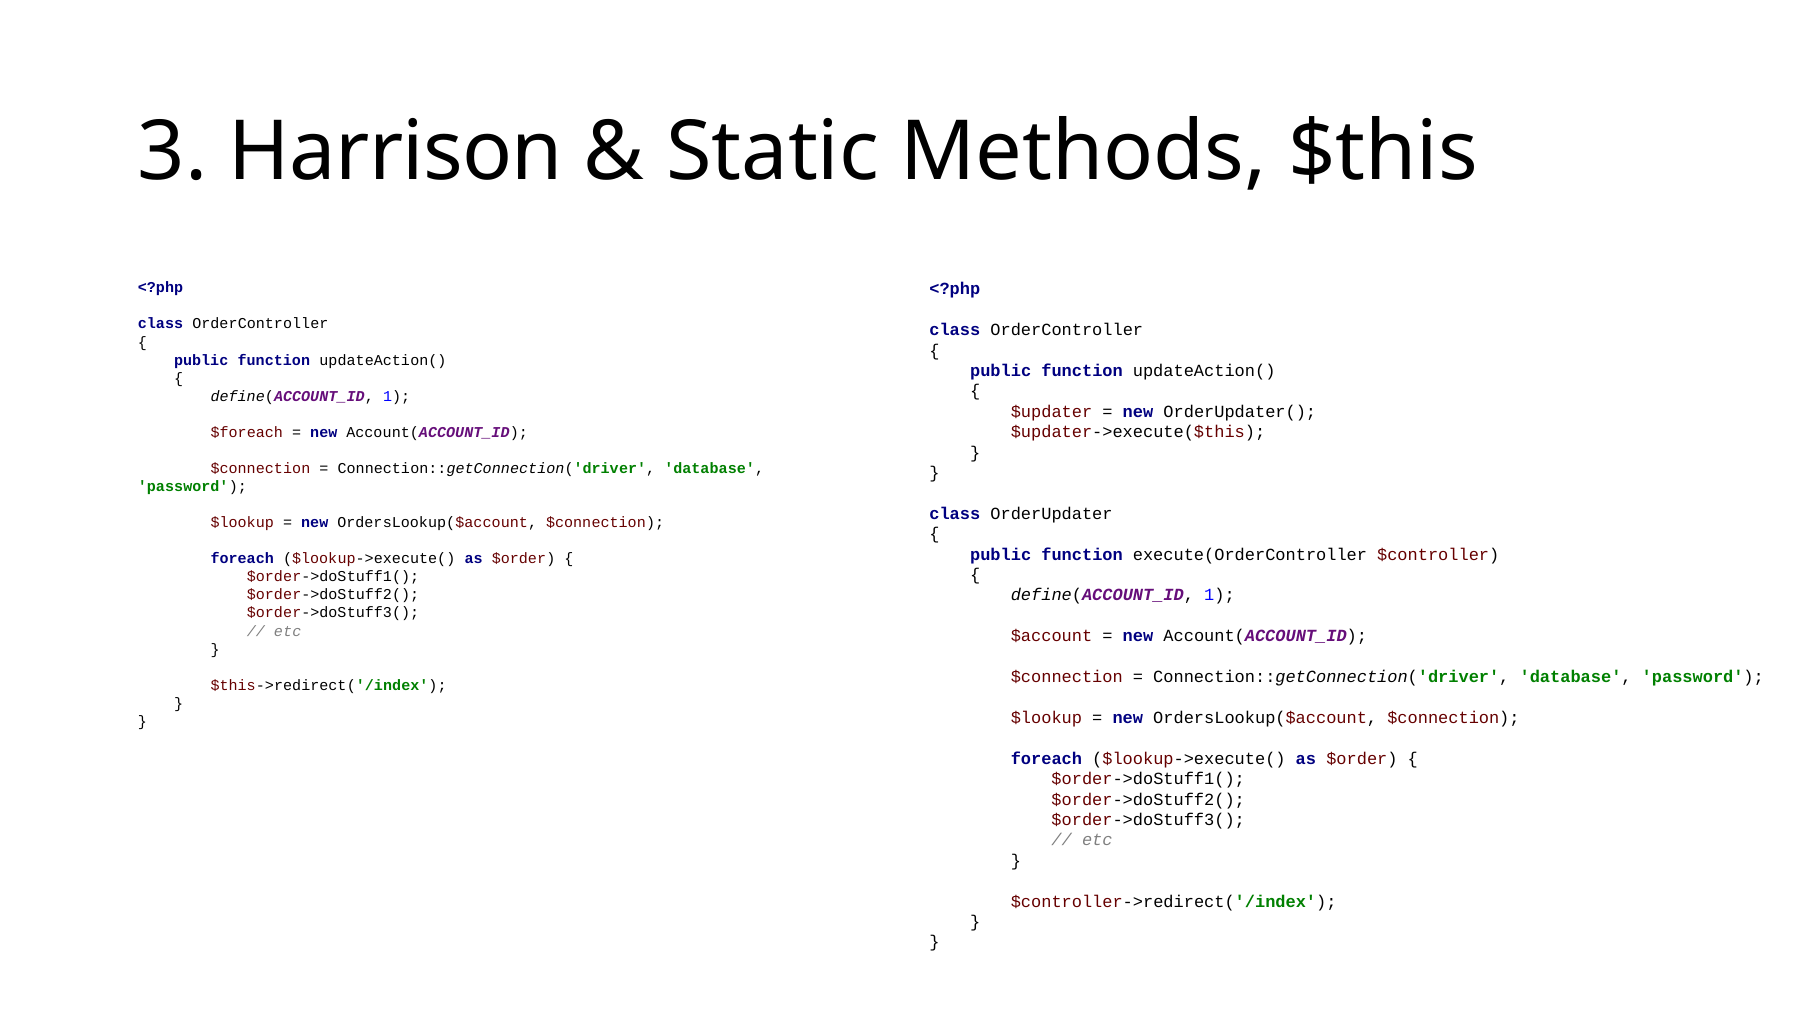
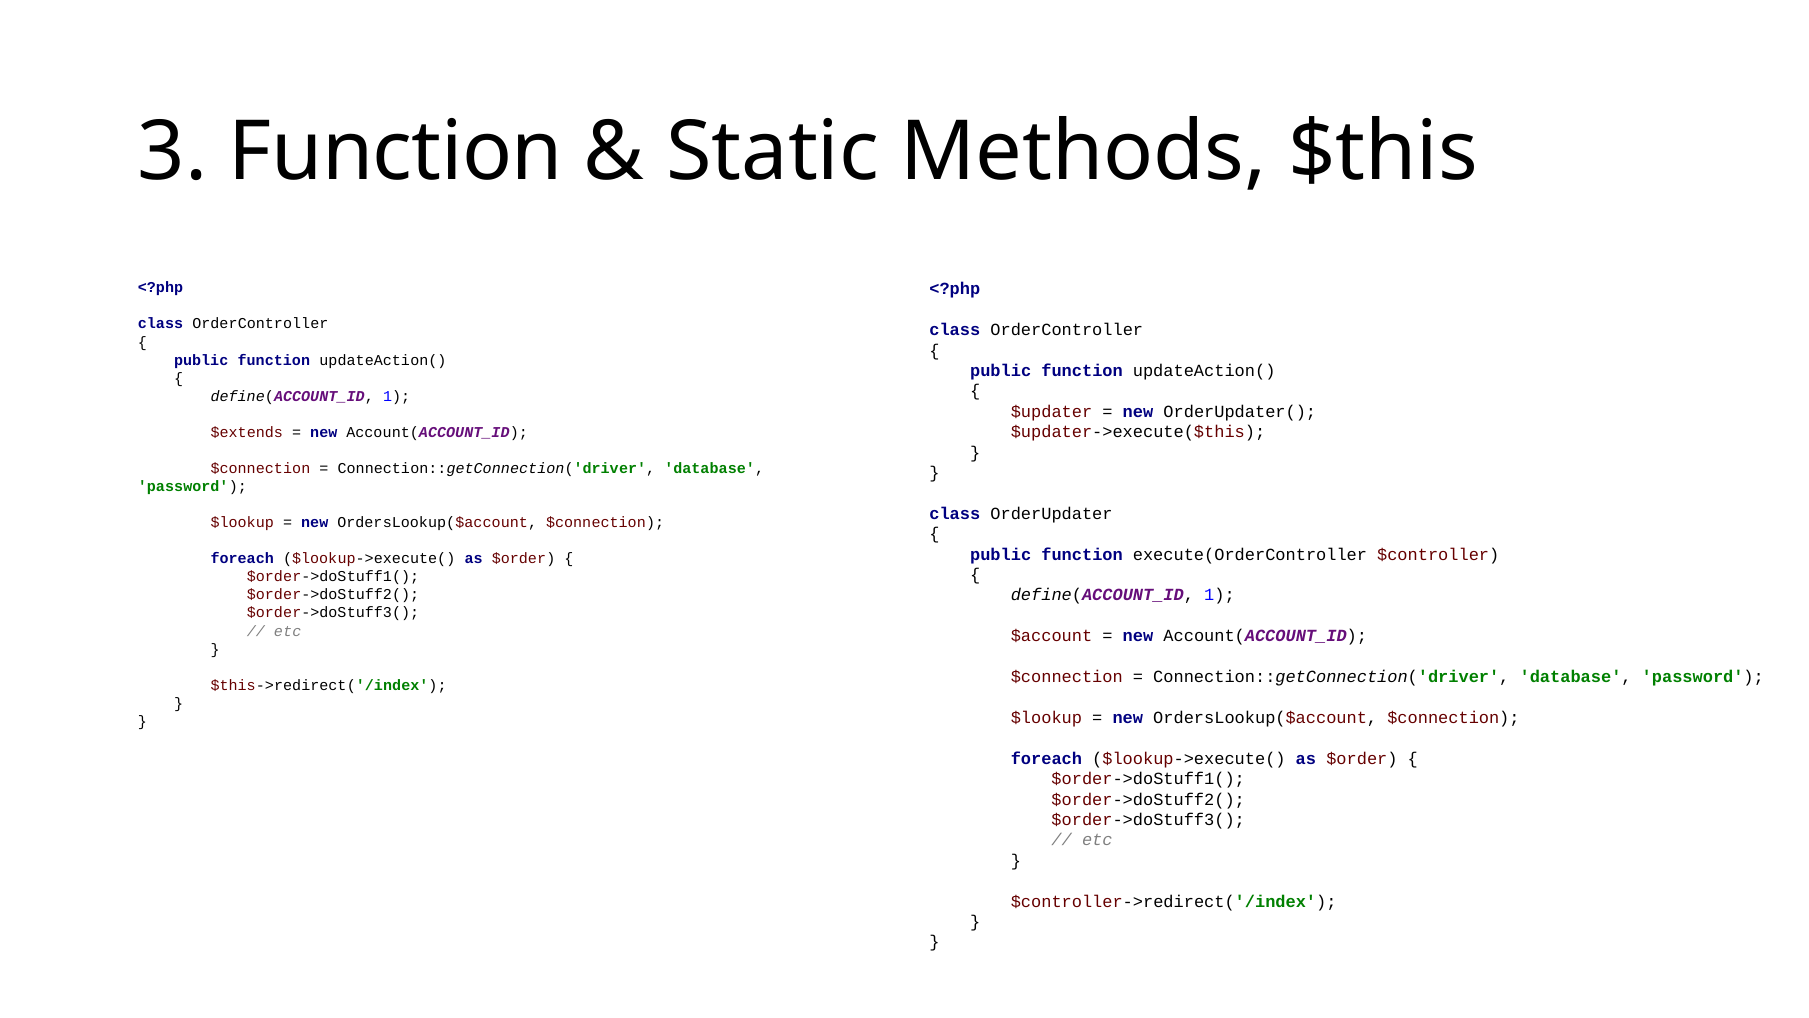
3 Harrison: Harrison -> Function
$foreach: $foreach -> $extends
